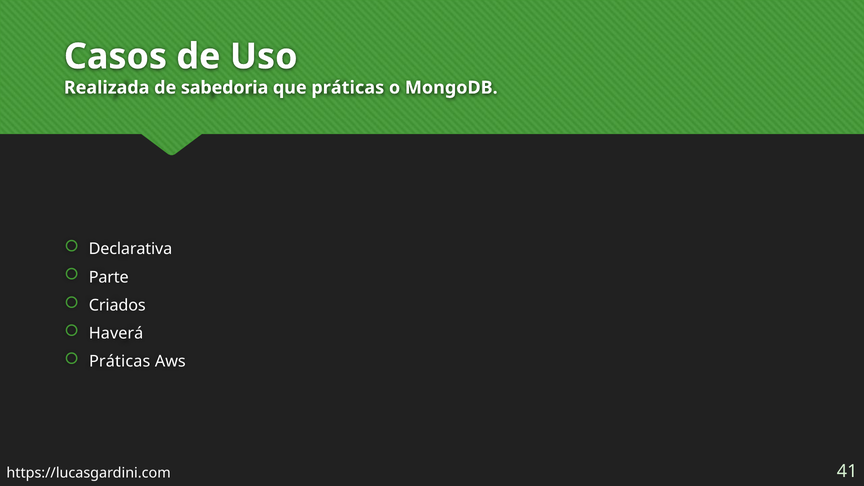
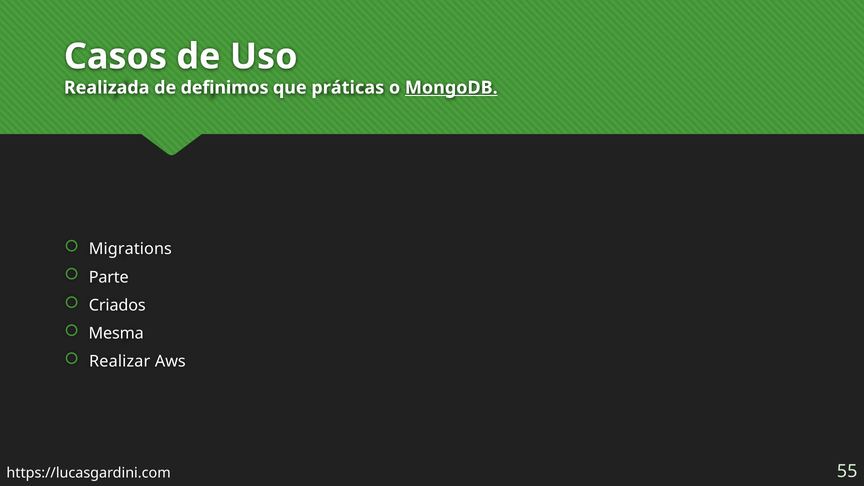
sabedoria: sabedoria -> definimos
MongoDB underline: none -> present
Declarativa: Declarativa -> Migrations
Haverá: Haverá -> Mesma
Práticas at (120, 361): Práticas -> Realizar
41: 41 -> 55
